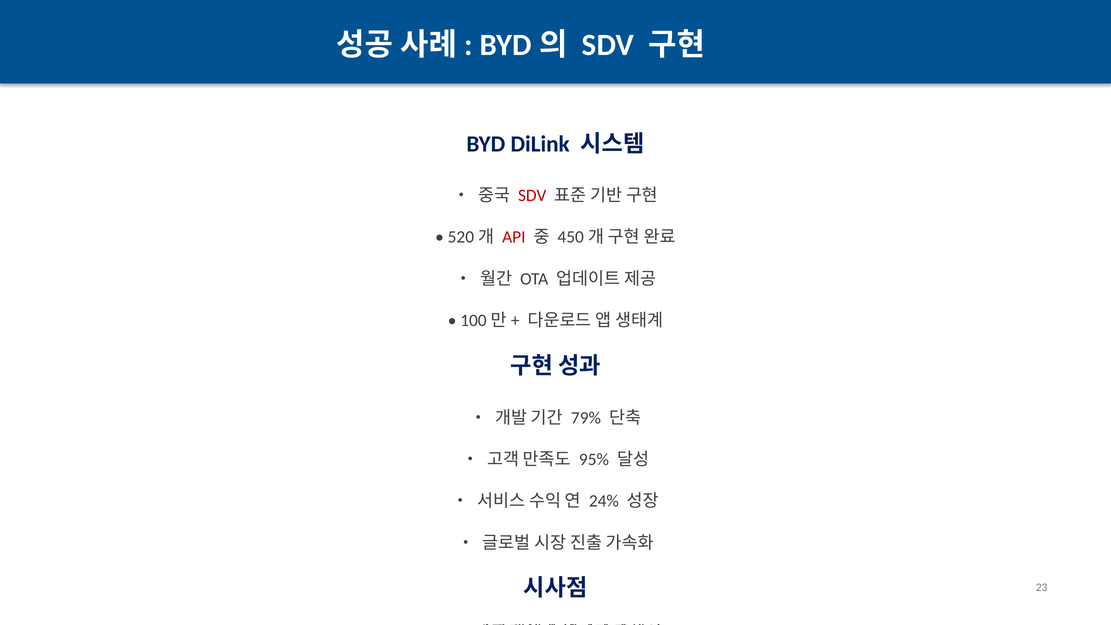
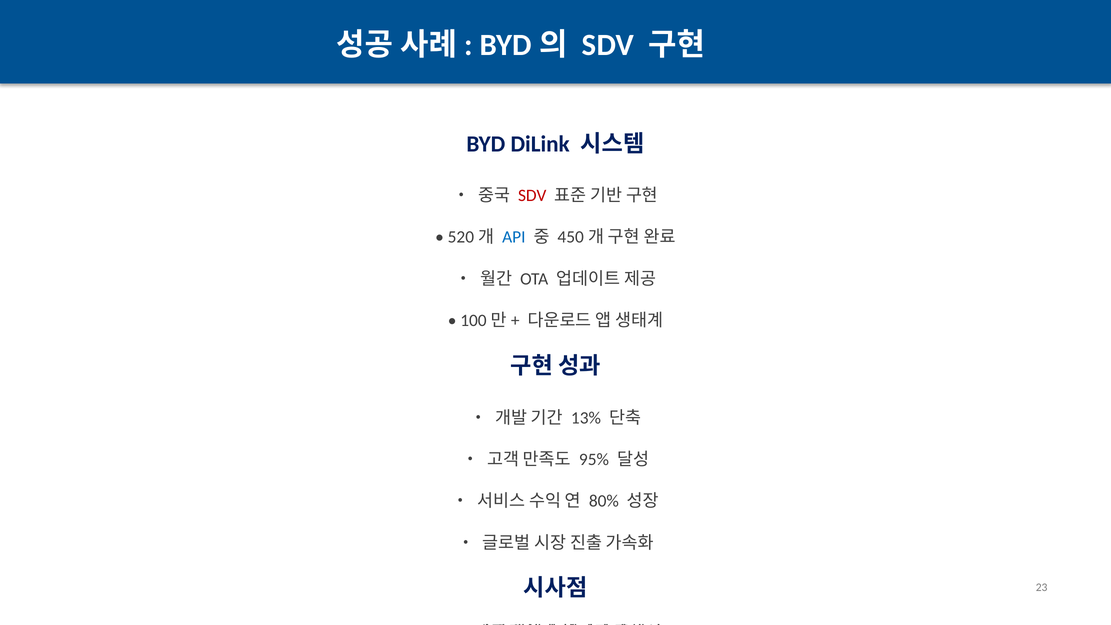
API colour: red -> blue
79%: 79% -> 13%
24%: 24% -> 80%
